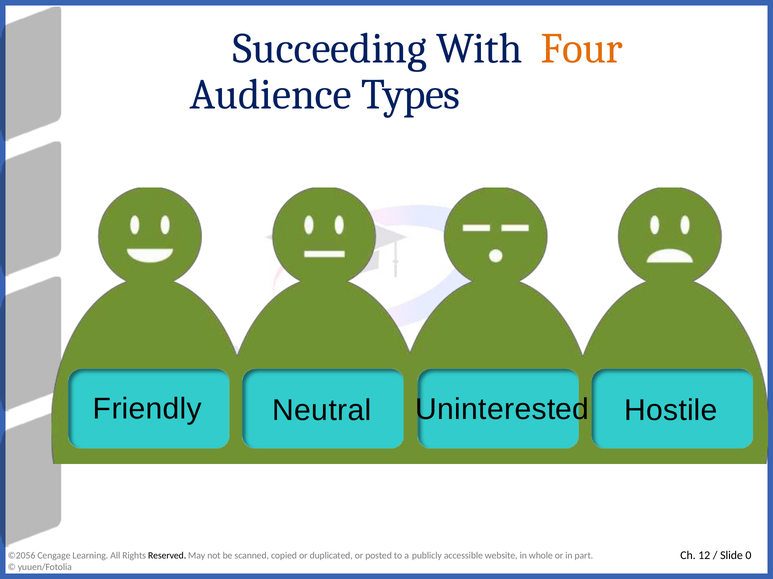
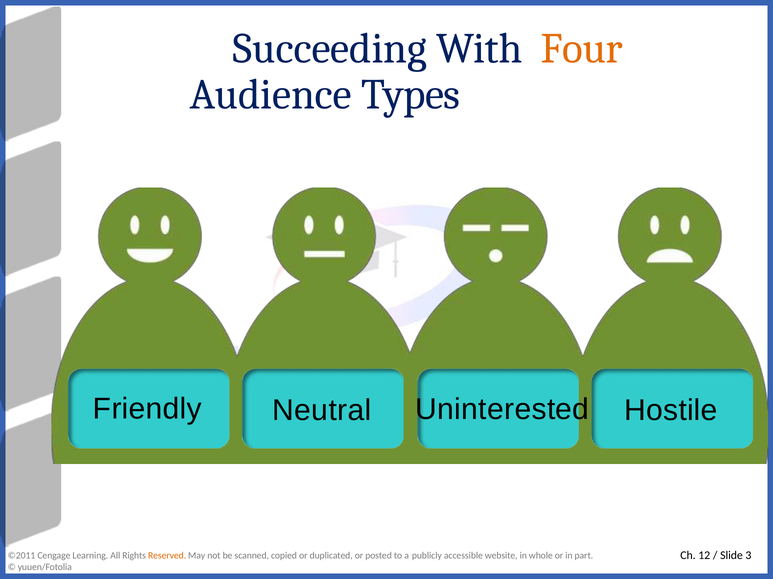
0: 0 -> 3
©2056: ©2056 -> ©2011
Reserved colour: black -> orange
